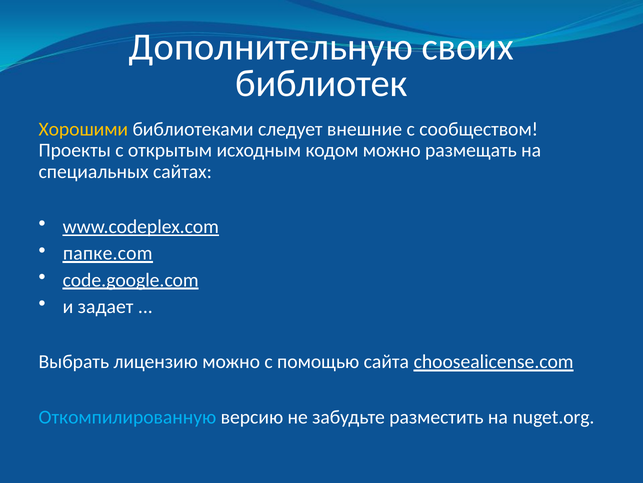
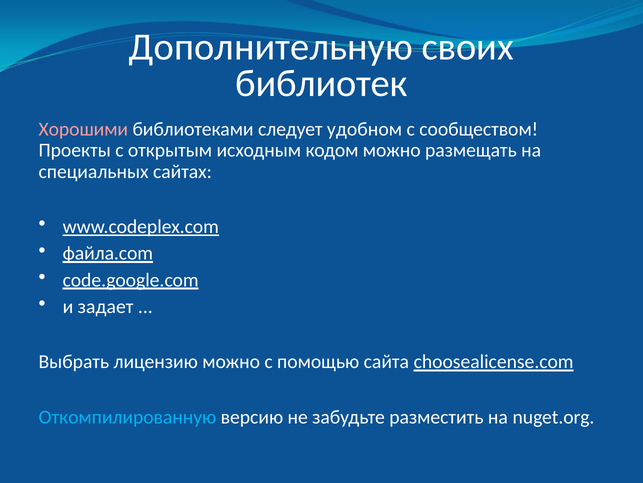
Хорошими colour: yellow -> pink
внешние: внешние -> удобном
папке.com: папке.com -> файла.com
